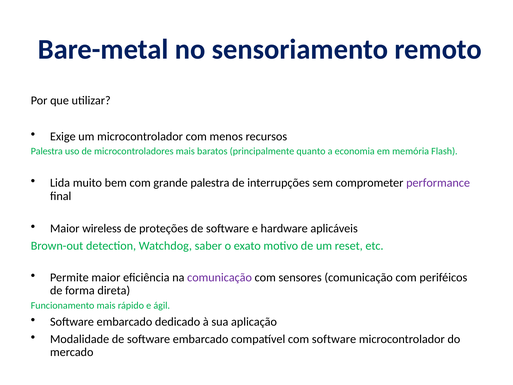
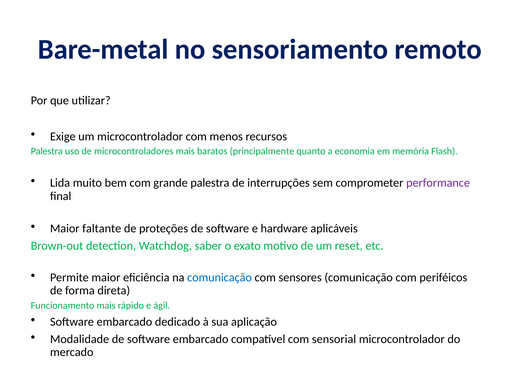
wireless: wireless -> faltante
comunicação at (220, 277) colour: purple -> blue
com software: software -> sensorial
